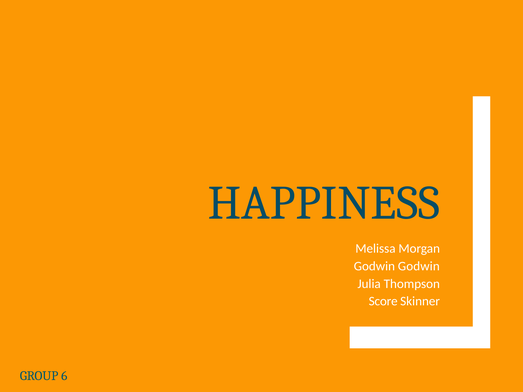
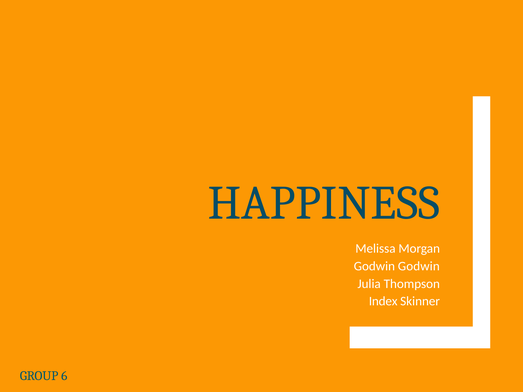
Score: Score -> Index
